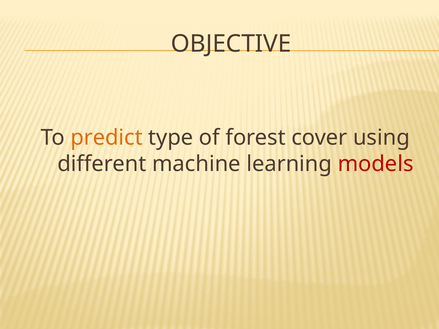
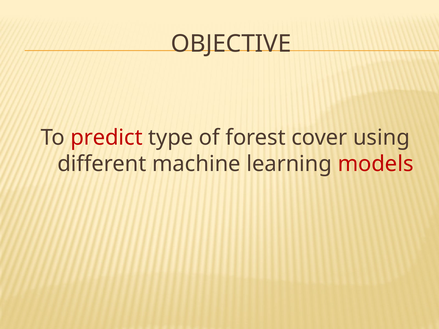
predict colour: orange -> red
